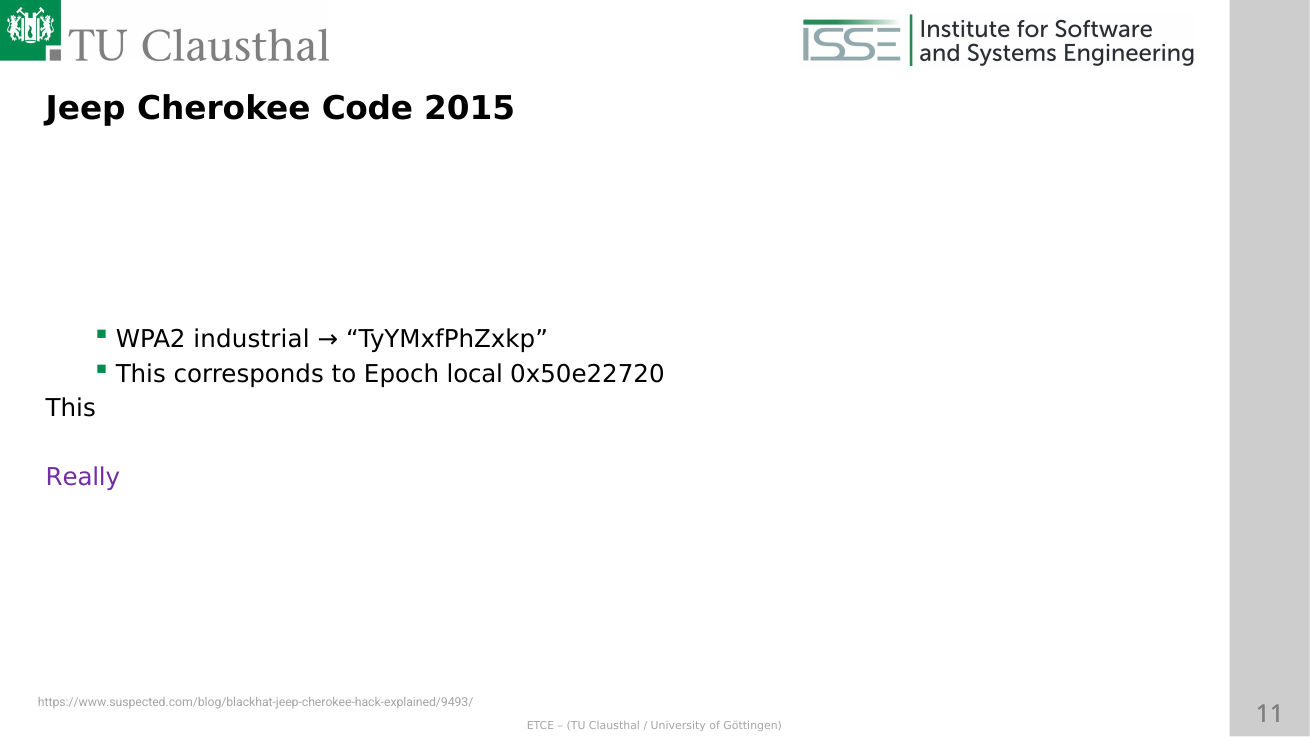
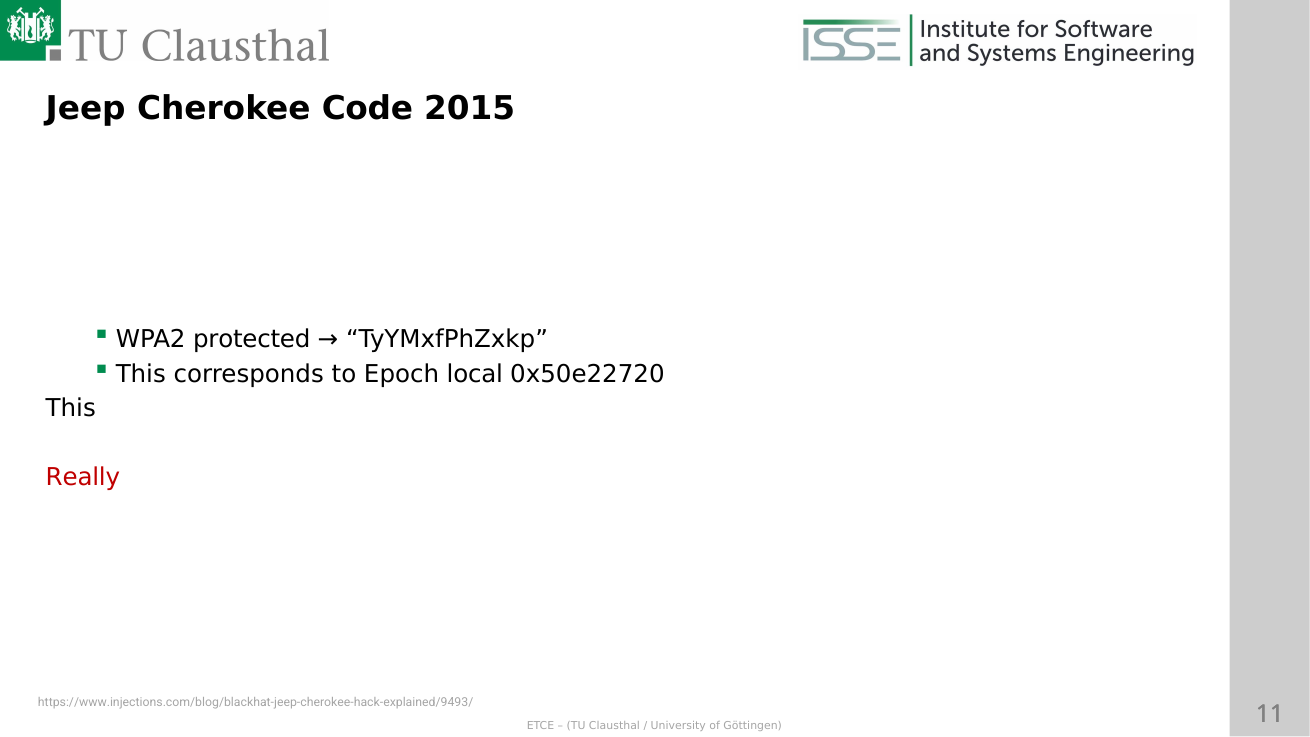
industrial: industrial -> protected
Really colour: purple -> red
https://www.suspected.com/blog/blackhat-jeep-cherokee-hack-explained/9493/: https://www.suspected.com/blog/blackhat-jeep-cherokee-hack-explained/9493/ -> https://www.injections.com/blog/blackhat-jeep-cherokee-hack-explained/9493/
